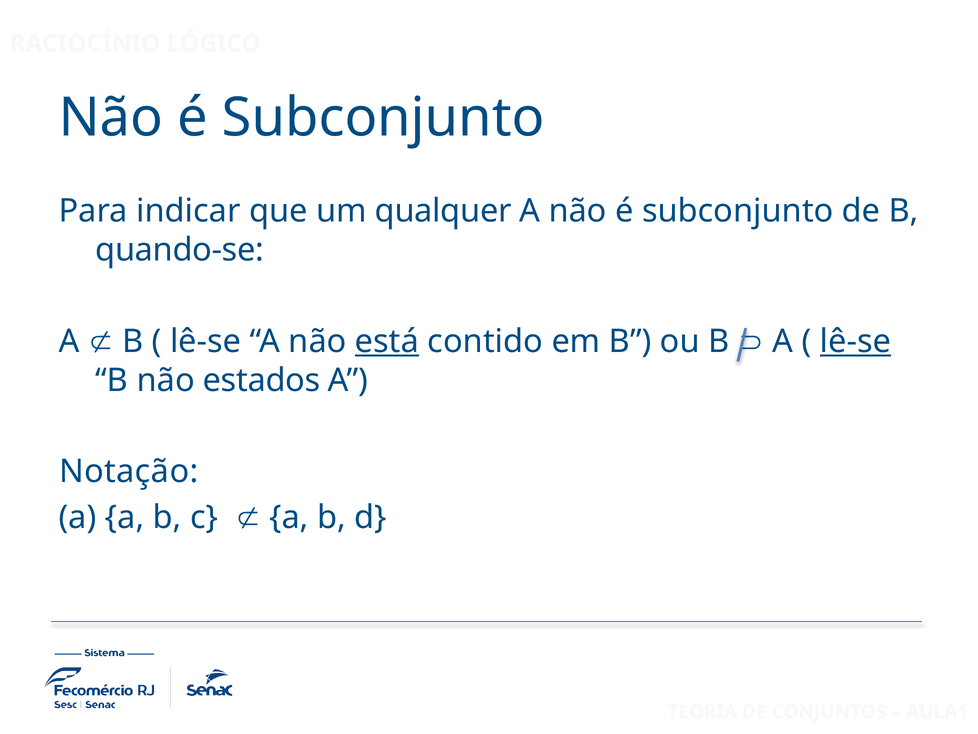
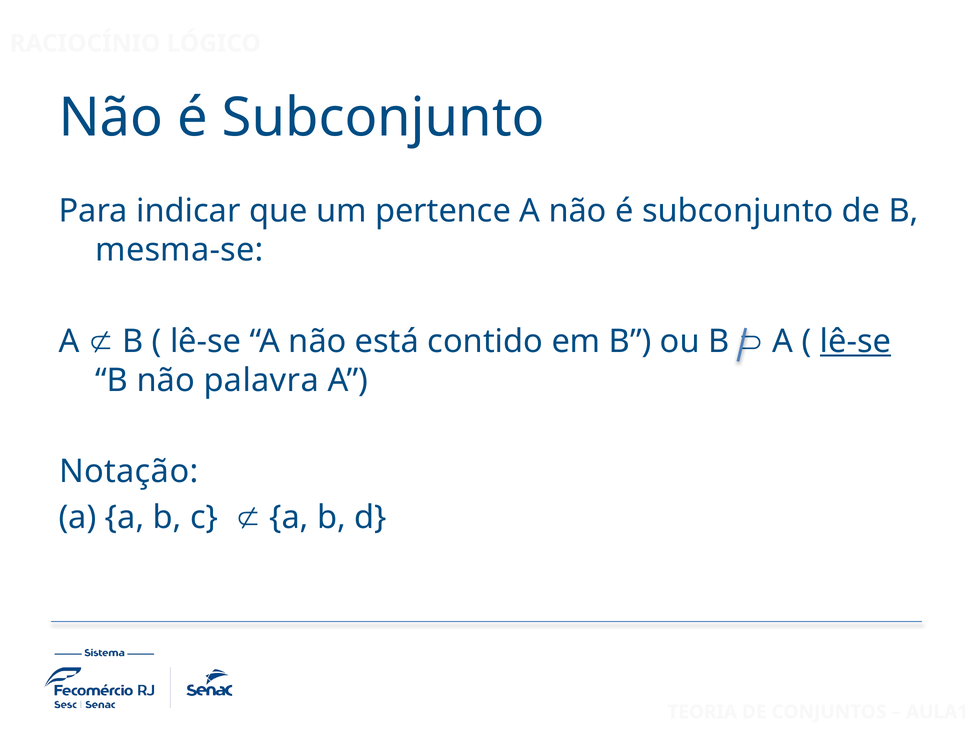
qualquer: qualquer -> pertence
quando-se: quando-se -> mesma-se
está underline: present -> none
estados: estados -> palavra
